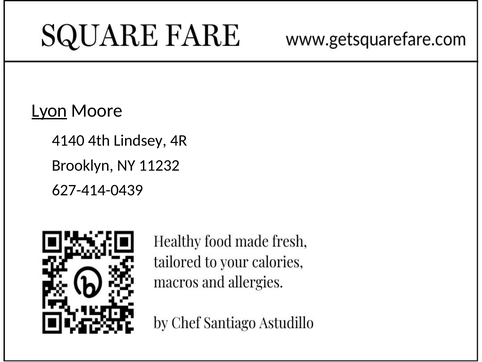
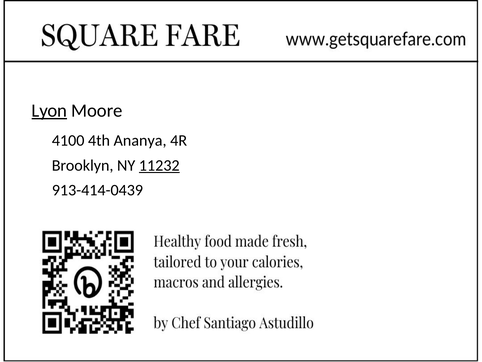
4140: 4140 -> 4100
Lindsey: Lindsey -> Ananya
11232 underline: none -> present
627-414-0439: 627-414-0439 -> 913-414-0439
